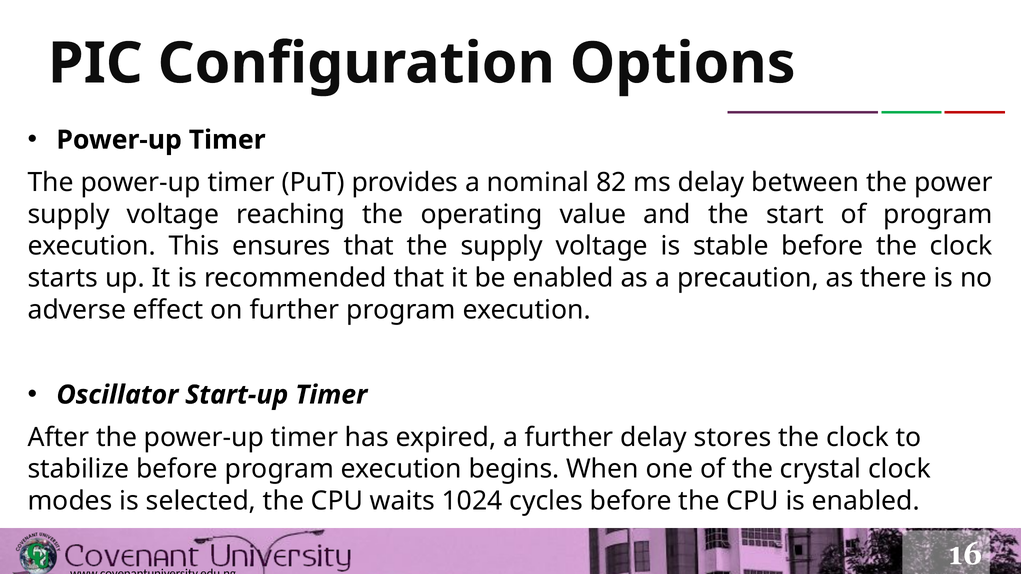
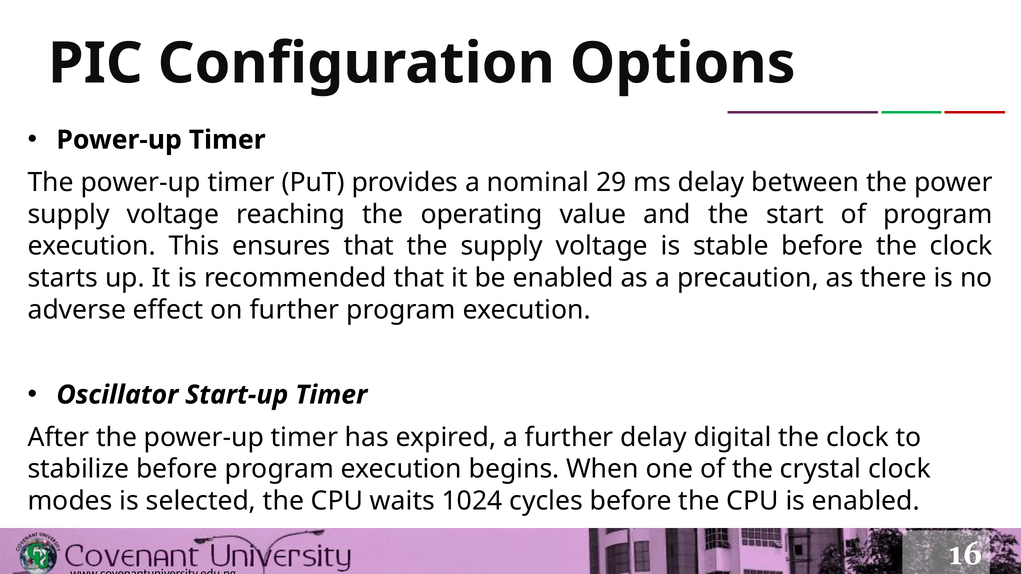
82: 82 -> 29
stores: stores -> digital
